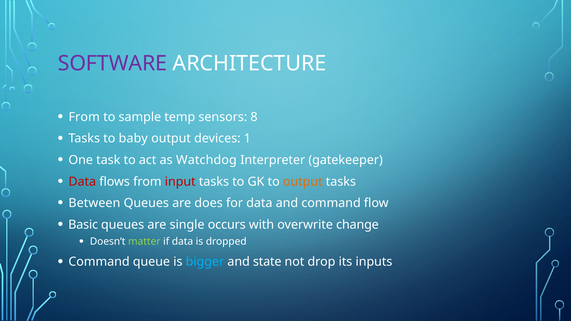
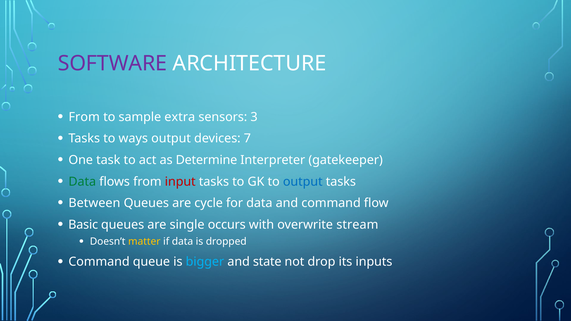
temp: temp -> extra
8: 8 -> 3
baby: baby -> ways
1: 1 -> 7
Watchdog: Watchdog -> Determine
Data at (82, 182) colour: red -> green
output at (303, 182) colour: orange -> blue
does: does -> cycle
change: change -> stream
matter colour: light green -> yellow
